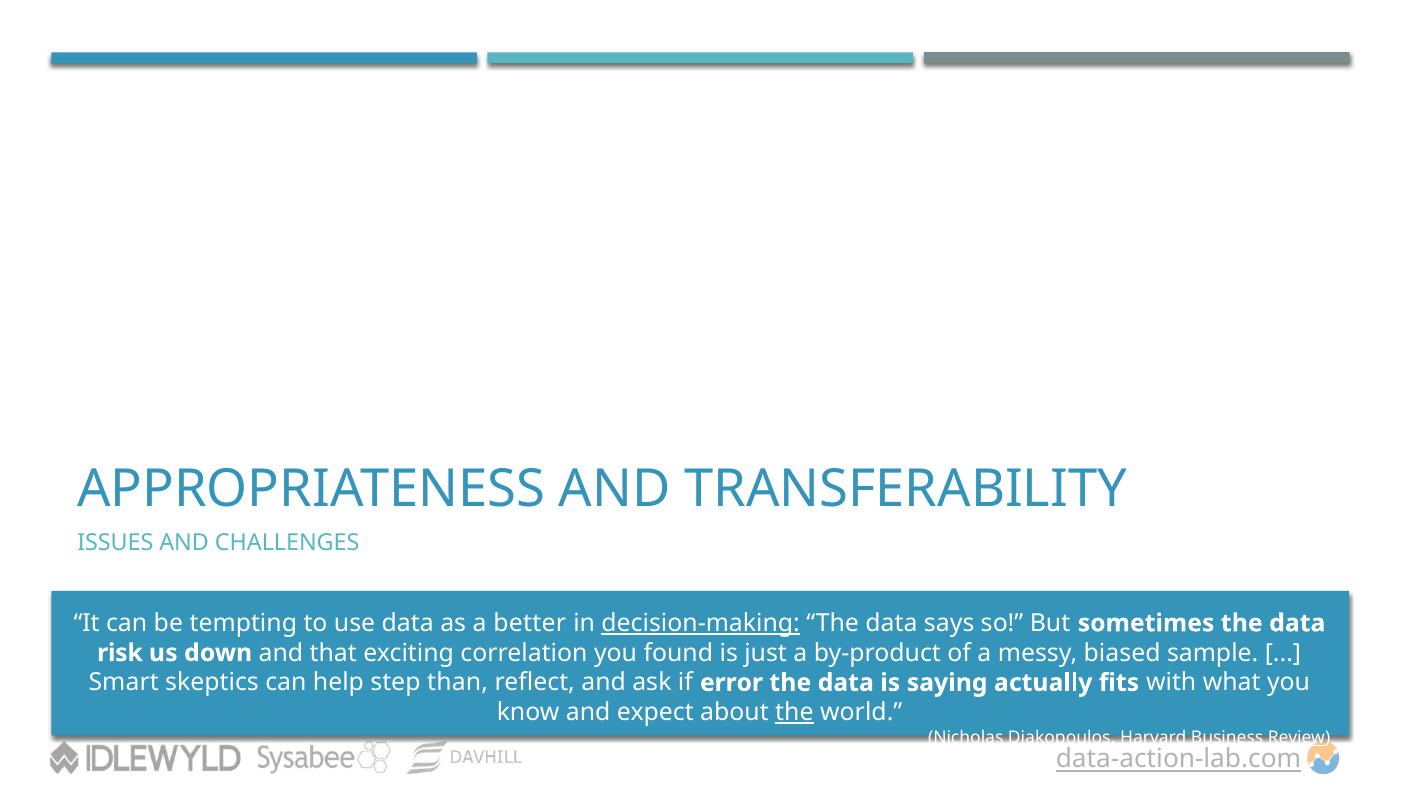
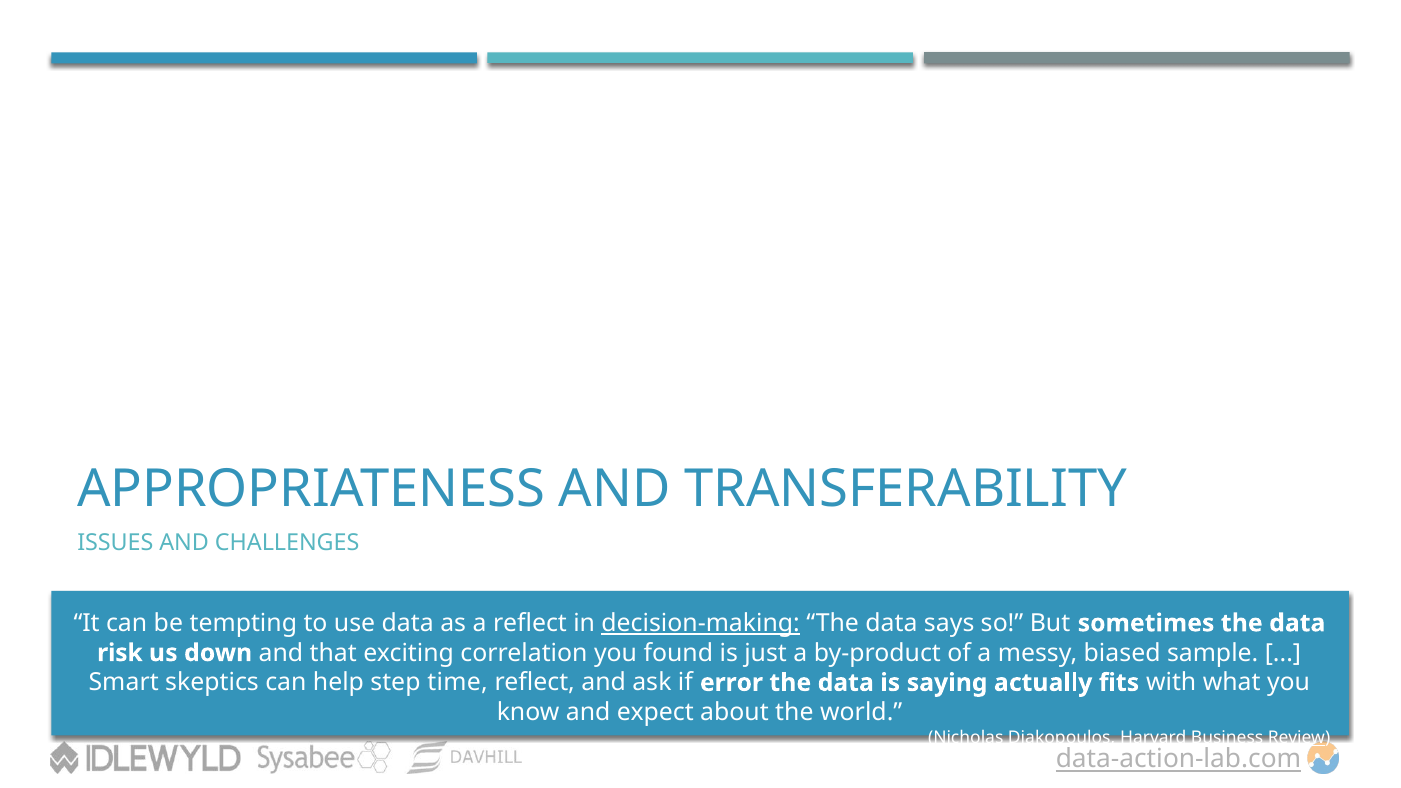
a better: better -> reflect
than: than -> time
the at (794, 713) underline: present -> none
